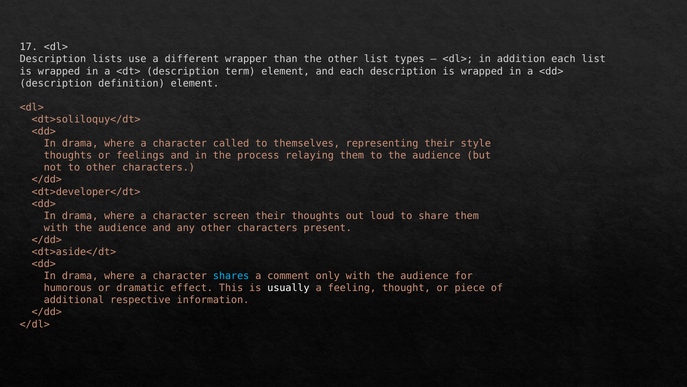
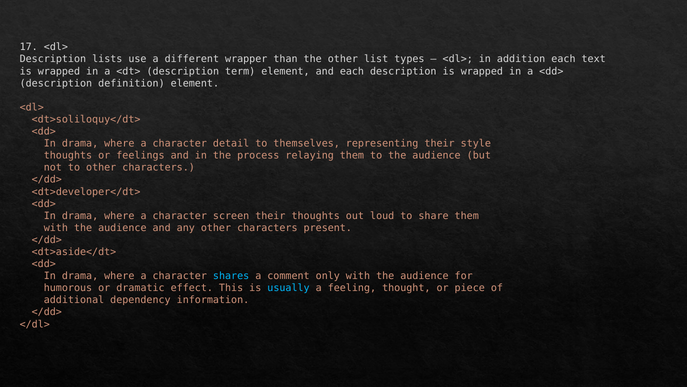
each list: list -> text
called: called -> detail
usually colour: white -> light blue
respective: respective -> dependency
